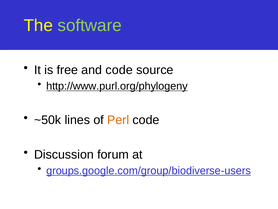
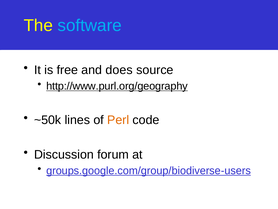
software colour: light green -> light blue
and code: code -> does
http://www.purl.org/phylogeny: http://www.purl.org/phylogeny -> http://www.purl.org/geography
